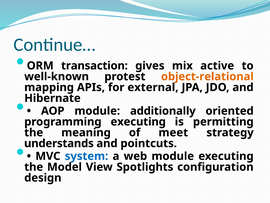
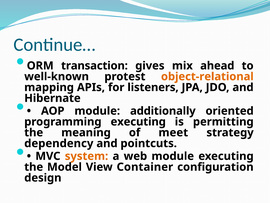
active: active -> ahead
external: external -> listeners
understands: understands -> dependency
system colour: blue -> orange
Spotlights: Spotlights -> Container
